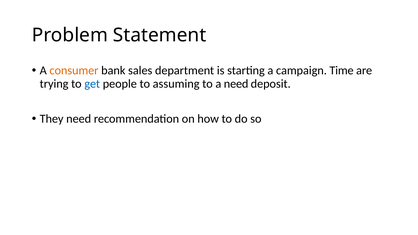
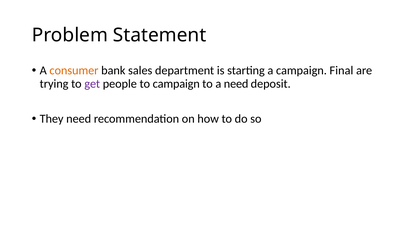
Time: Time -> Final
get colour: blue -> purple
to assuming: assuming -> campaign
